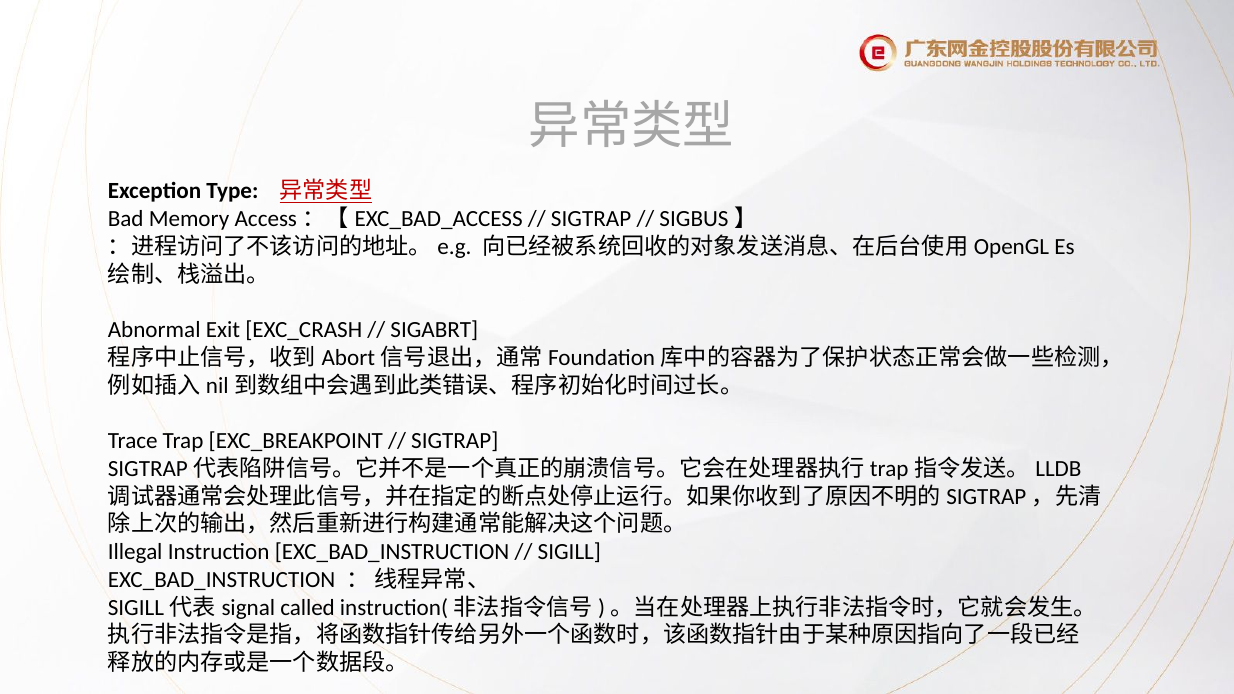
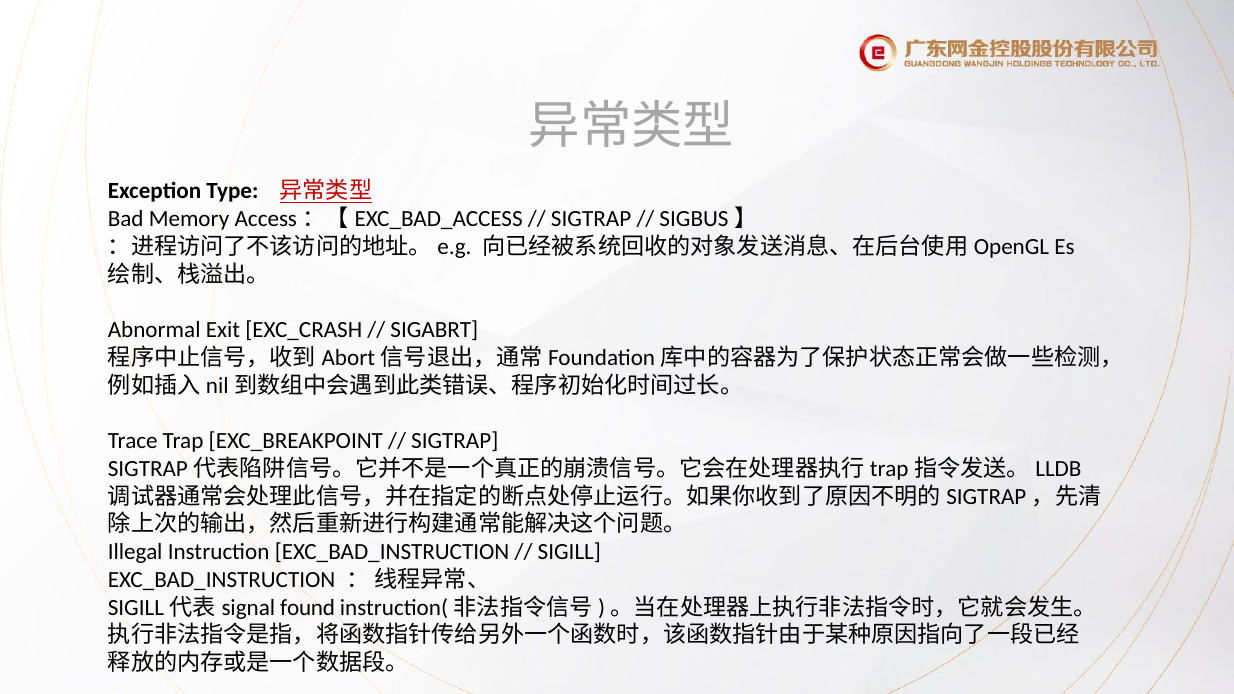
called: called -> found
